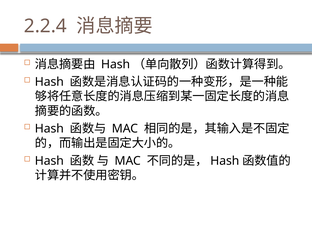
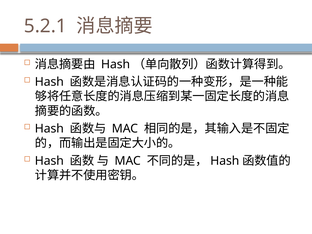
2.2.4: 2.2.4 -> 5.2.1
